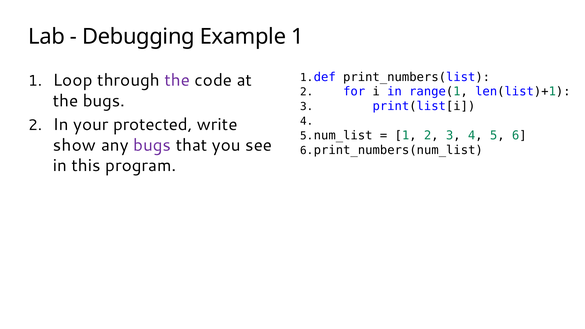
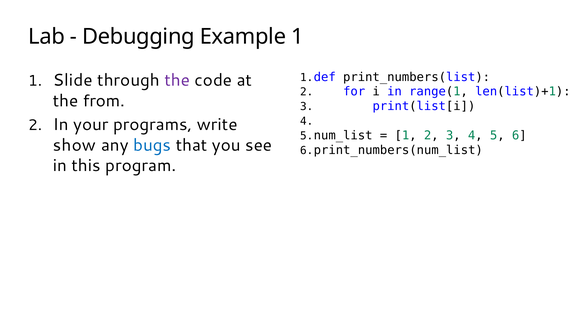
Loop: Loop -> Slide
the bugs: bugs -> from
protected: protected -> programs
bugs at (152, 145) colour: purple -> blue
